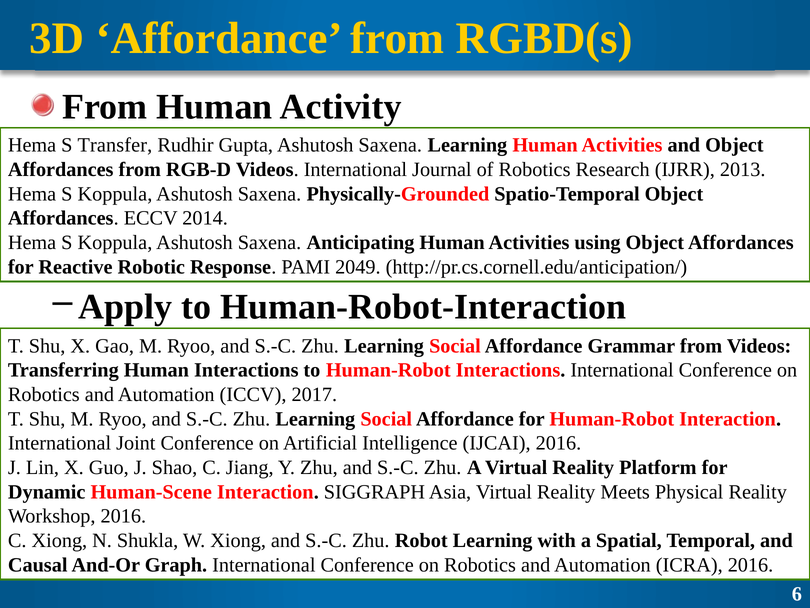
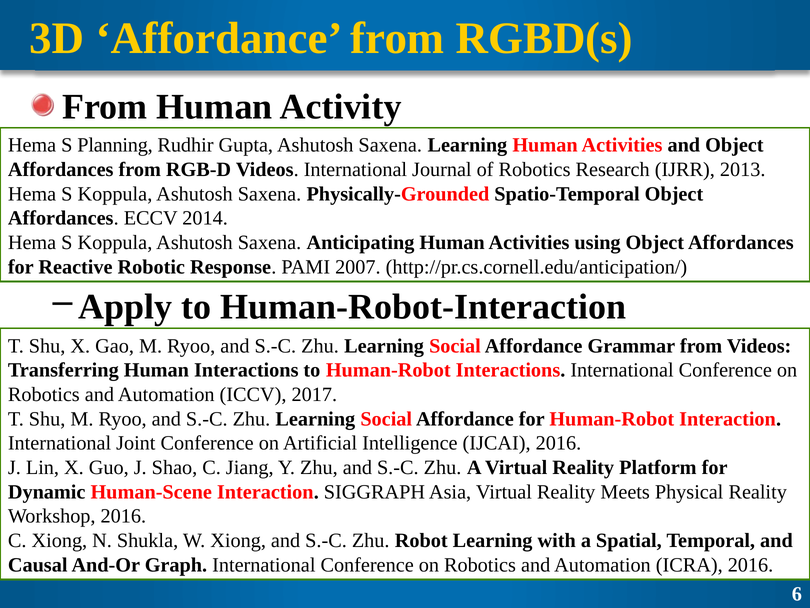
Transfer: Transfer -> Planning
2049: 2049 -> 2007
